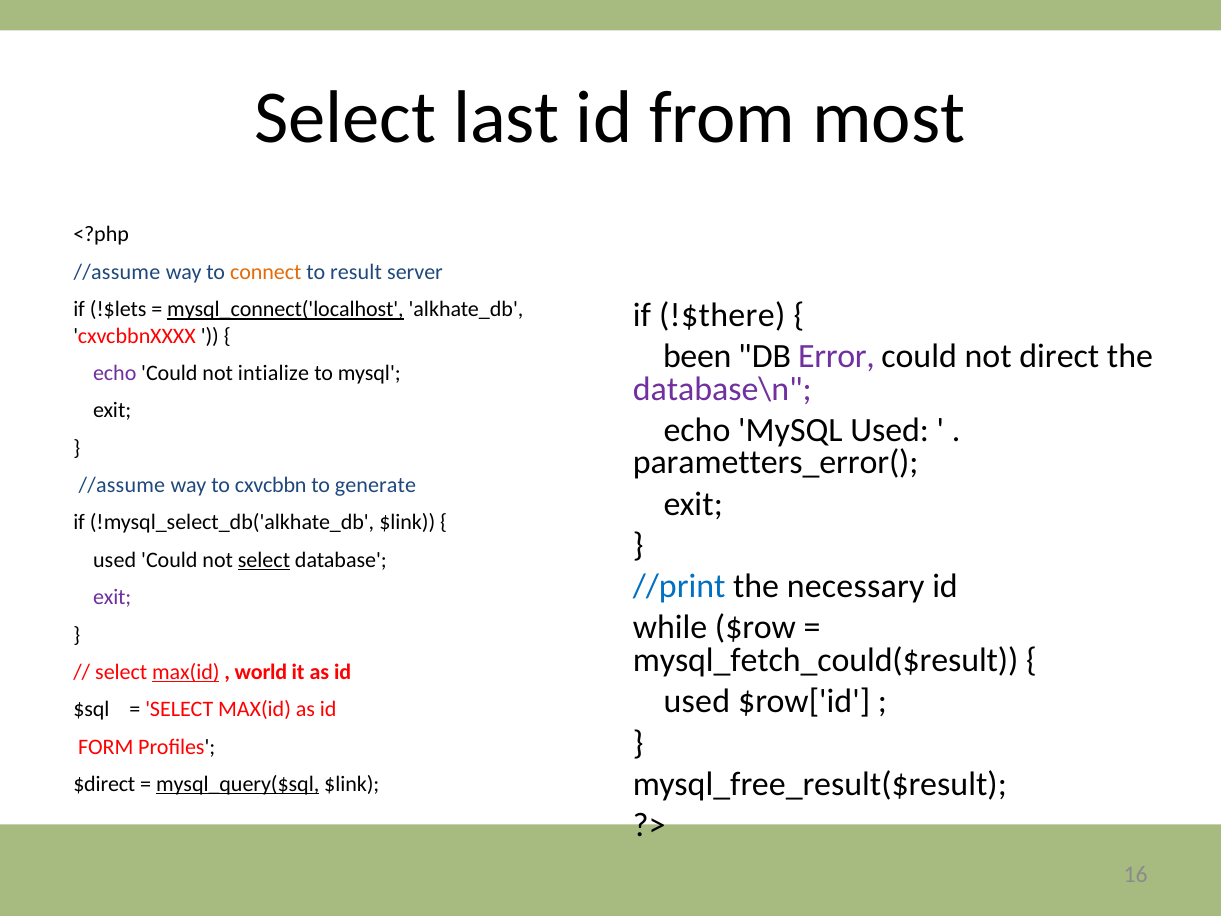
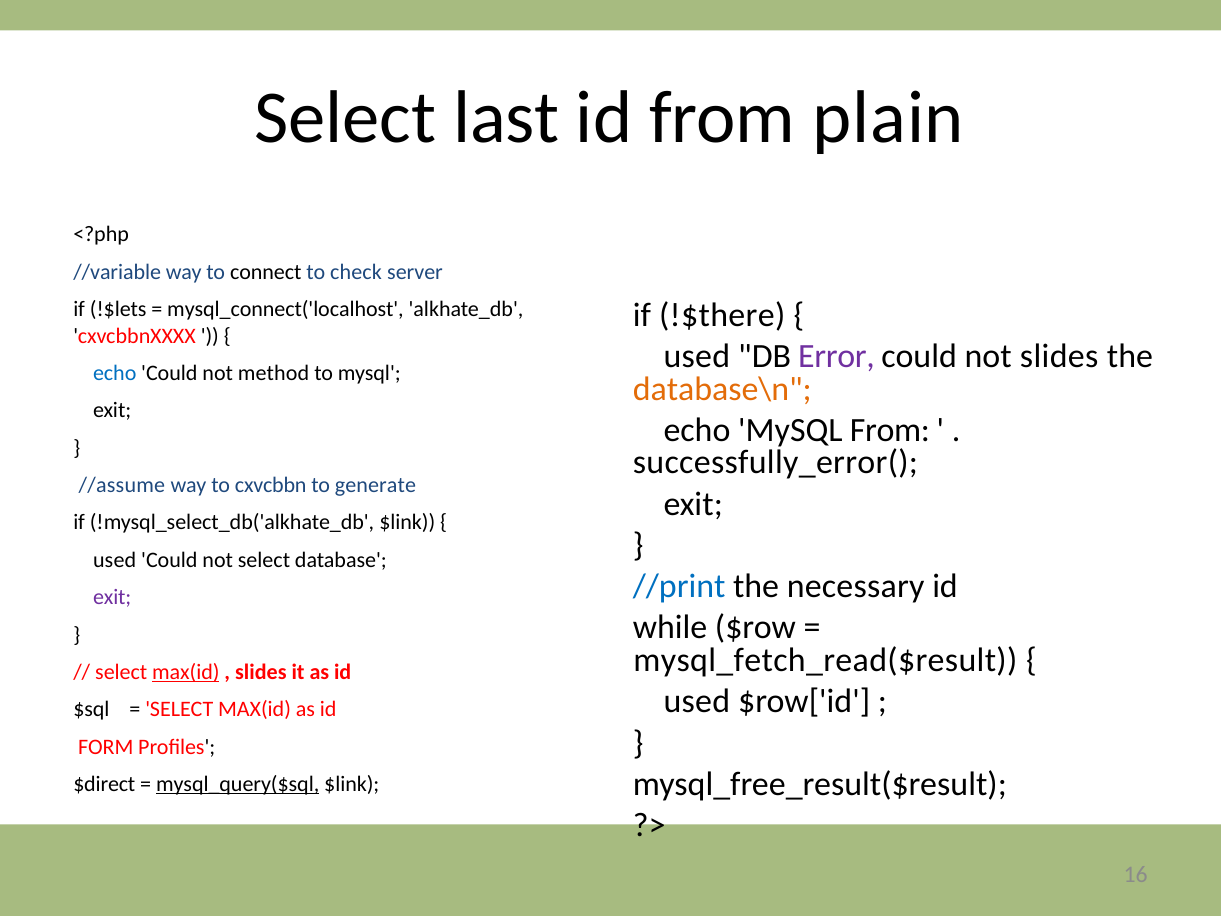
most: most -> plain
//assume at (117, 272): //assume -> //variable
connect colour: orange -> black
result: result -> check
mysql_connect('localhost underline: present -> none
been at (697, 356): been -> used
not direct: direct -> slides
echo at (115, 373) colour: purple -> blue
intialize: intialize -> method
database\n colour: purple -> orange
MySQL Used: Used -> From
parametters_error(: parametters_error( -> successfully_error(
select at (264, 560) underline: present -> none
mysql_fetch_could($result: mysql_fetch_could($result -> mysql_fetch_read($result
world at (261, 672): world -> slides
